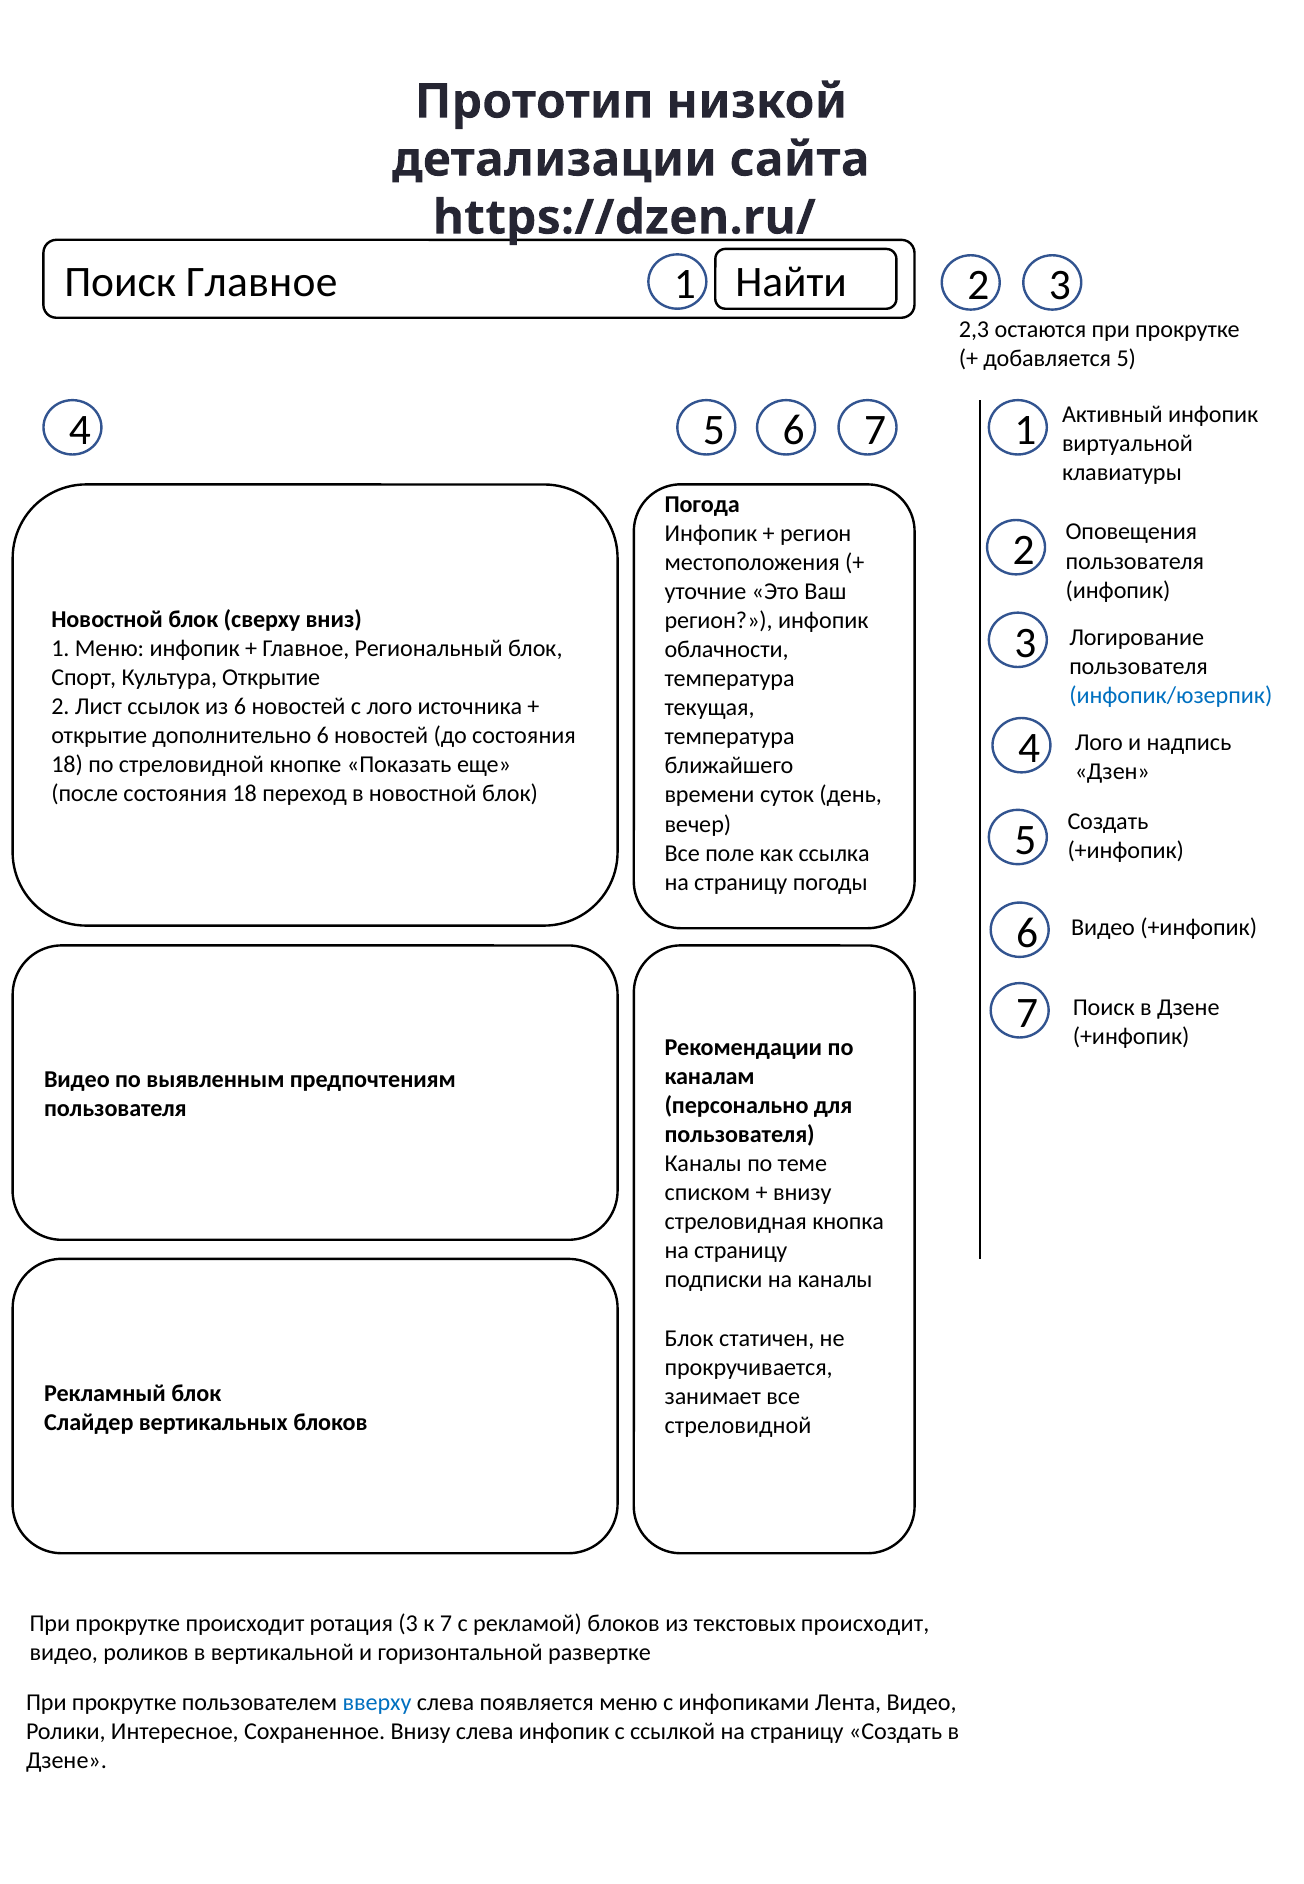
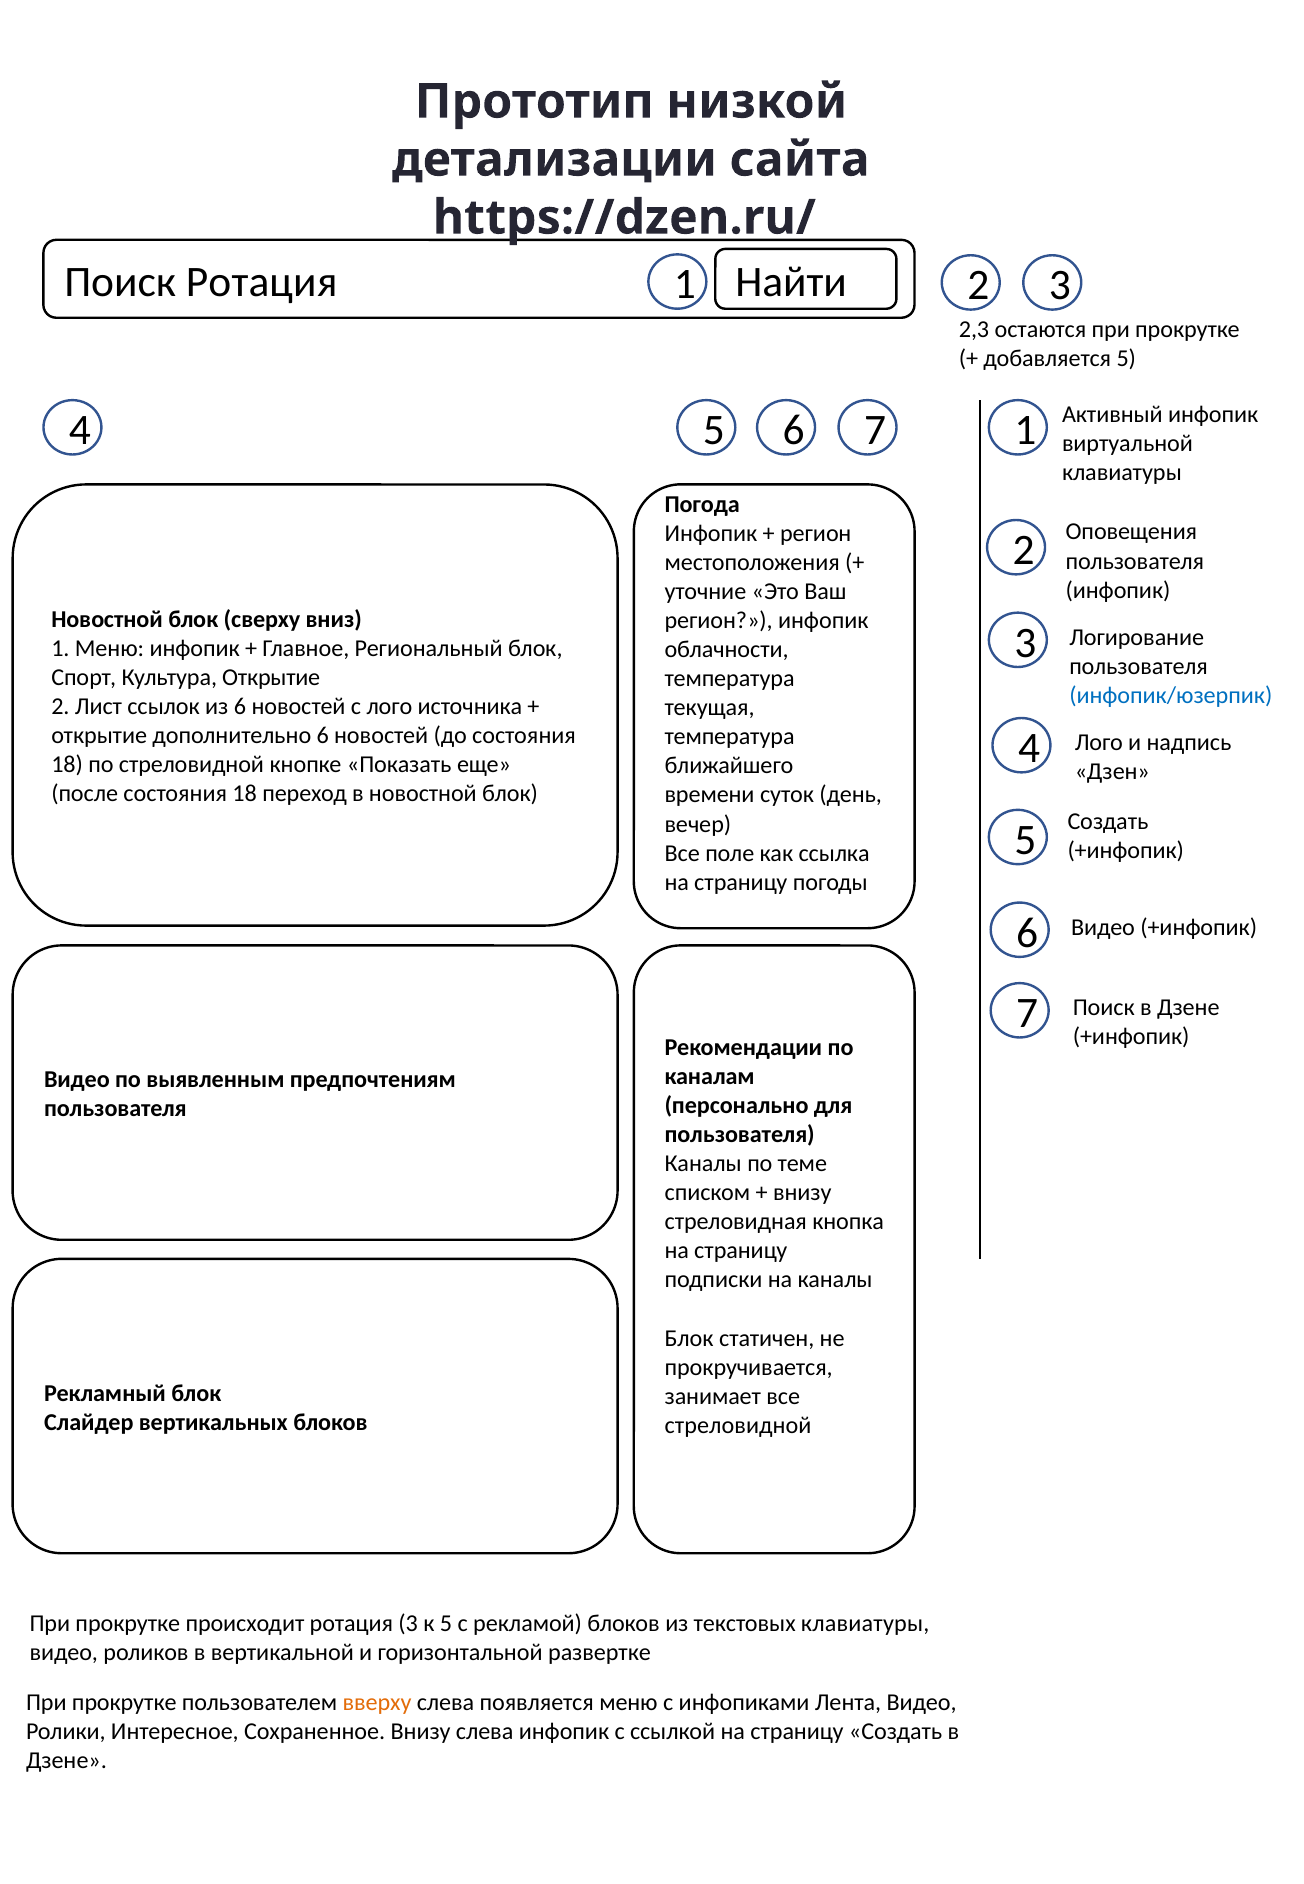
Поиск Главное: Главное -> Ротация
к 7: 7 -> 5
текстовых происходит: происходит -> клавиатуры
вверху colour: blue -> orange
